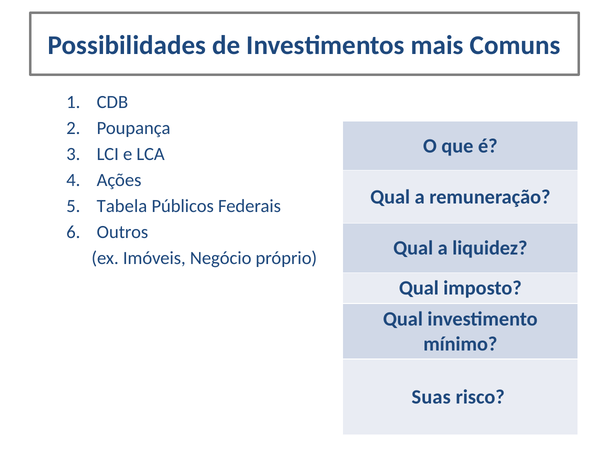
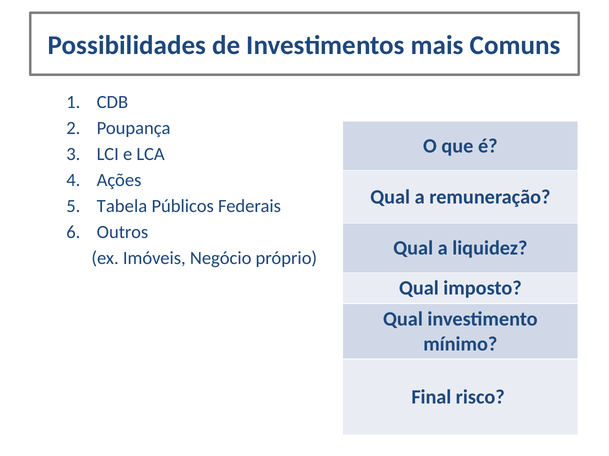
Suas: Suas -> Final
